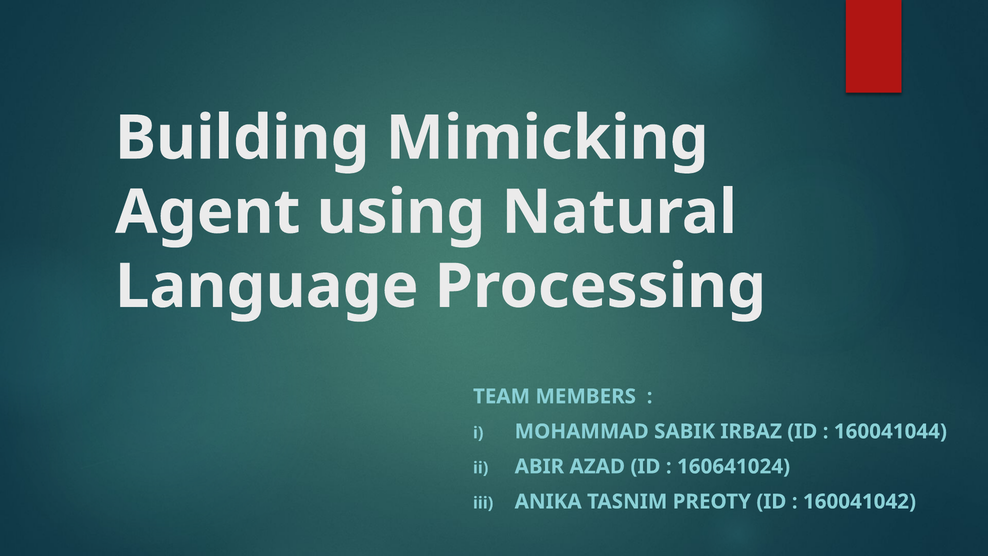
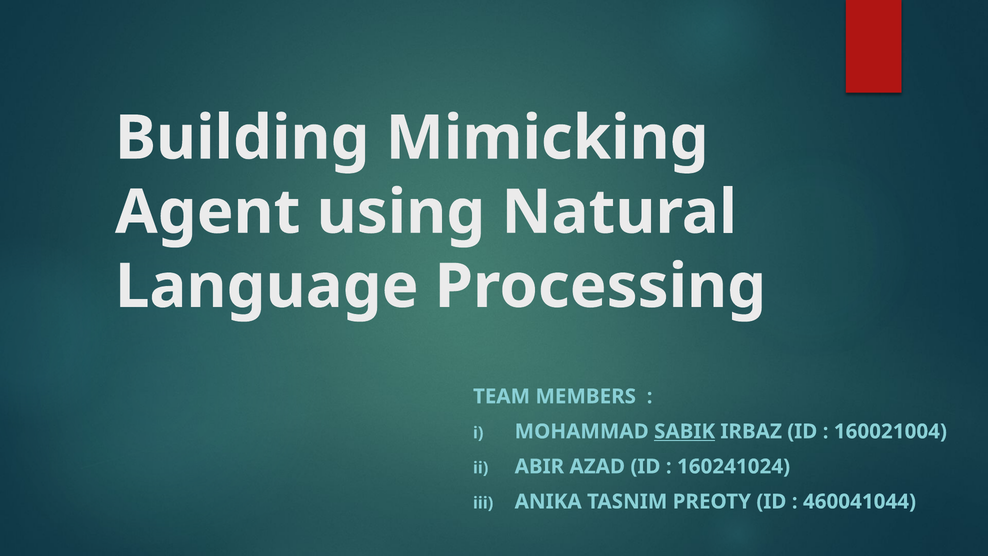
SABIK underline: none -> present
160041044: 160041044 -> 160021004
160641024: 160641024 -> 160241024
160041042: 160041042 -> 460041044
